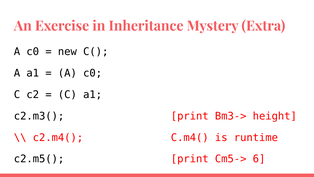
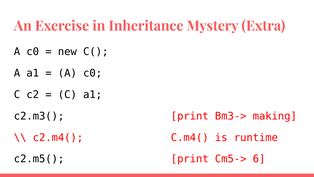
height: height -> making
